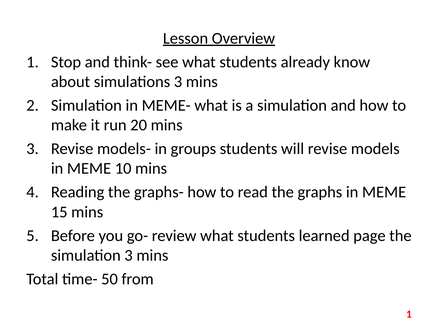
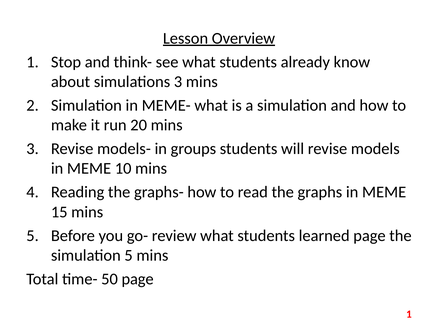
simulation 3: 3 -> 5
50 from: from -> page
